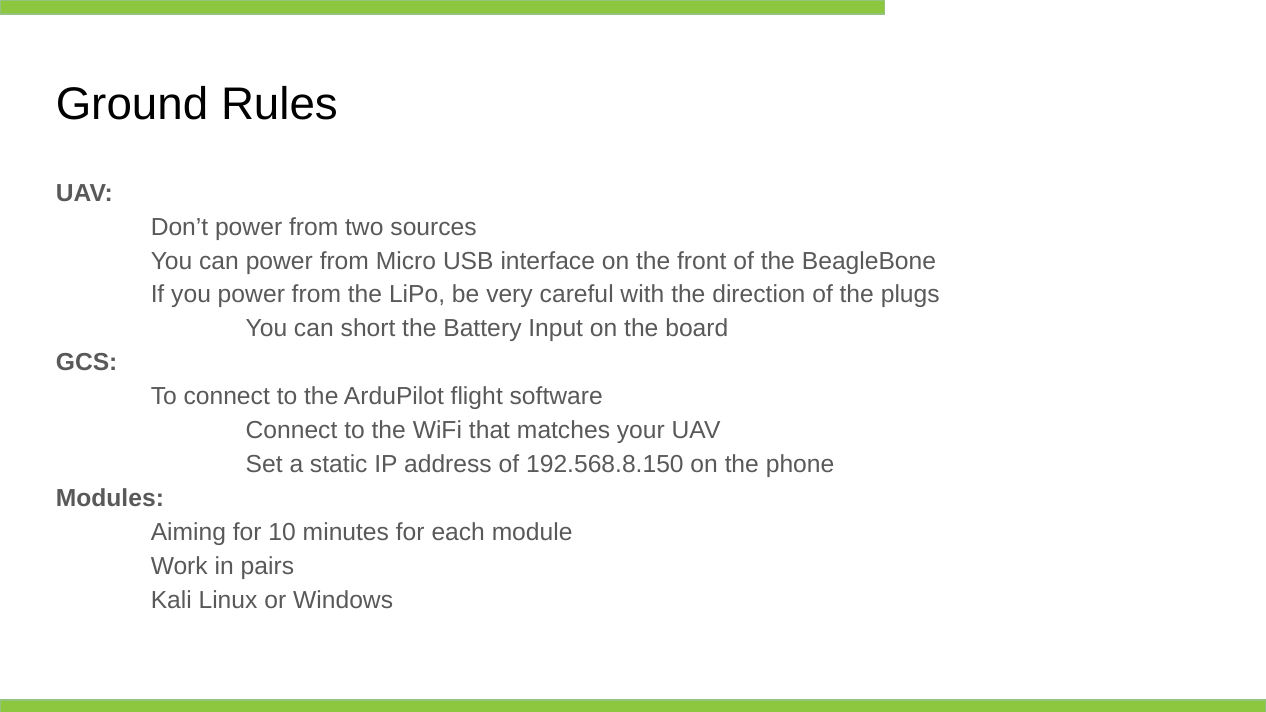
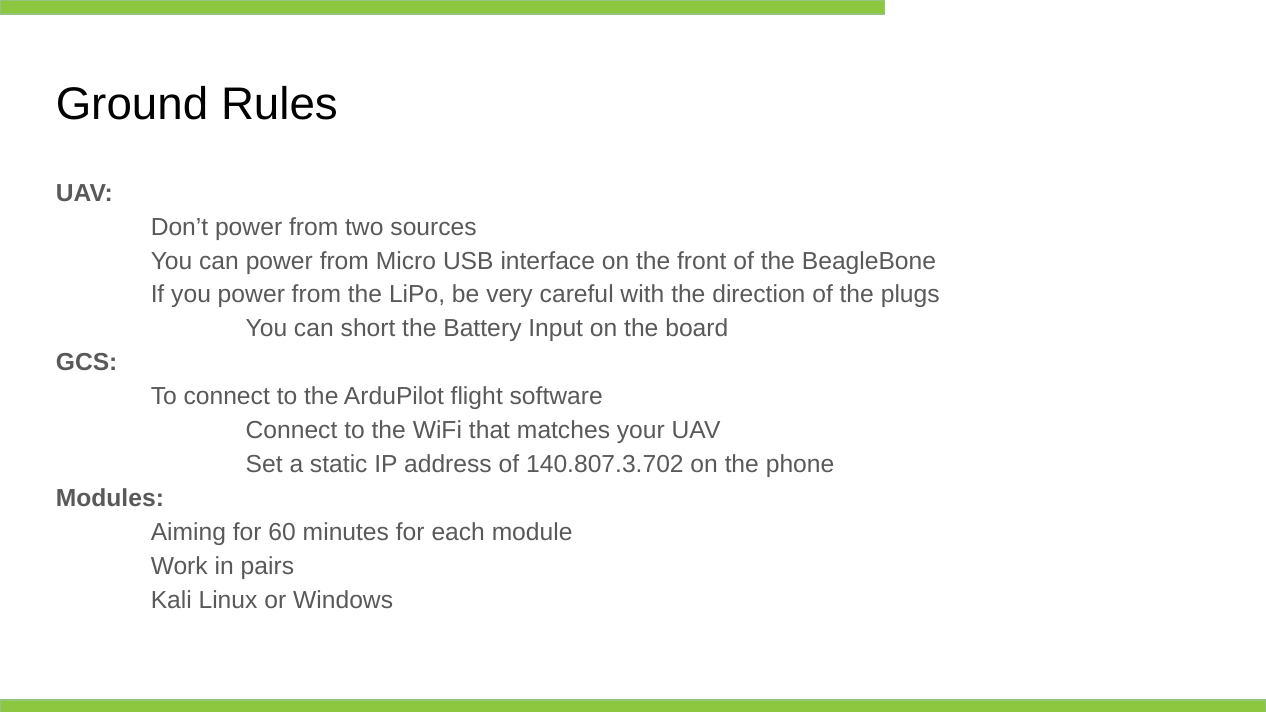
192.568.8.150: 192.568.8.150 -> 140.807.3.702
10: 10 -> 60
